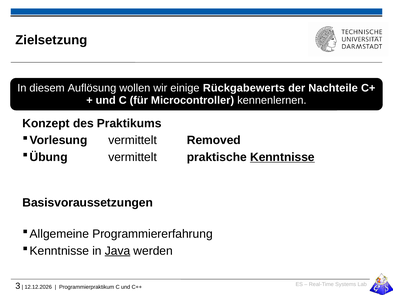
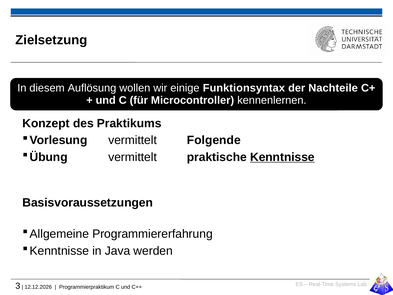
Rückgabewerts: Rückgabewerts -> Funktionsyntax
Removed: Removed -> Folgende
Java underline: present -> none
